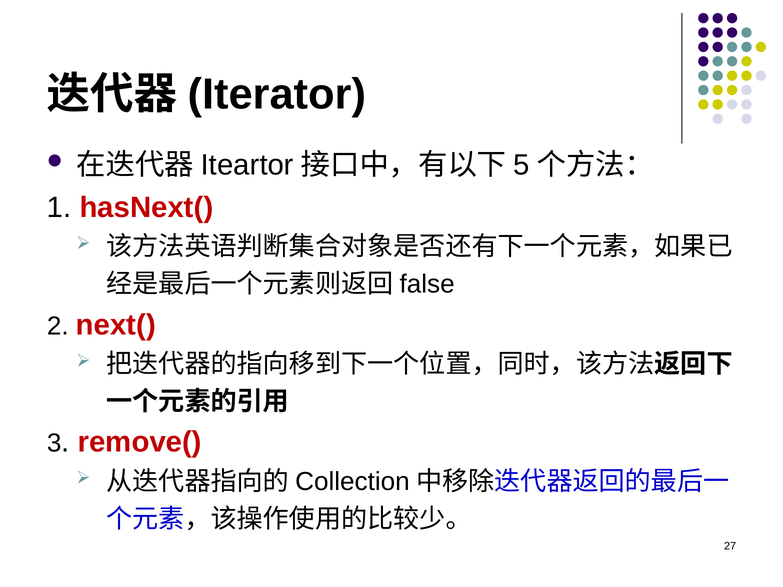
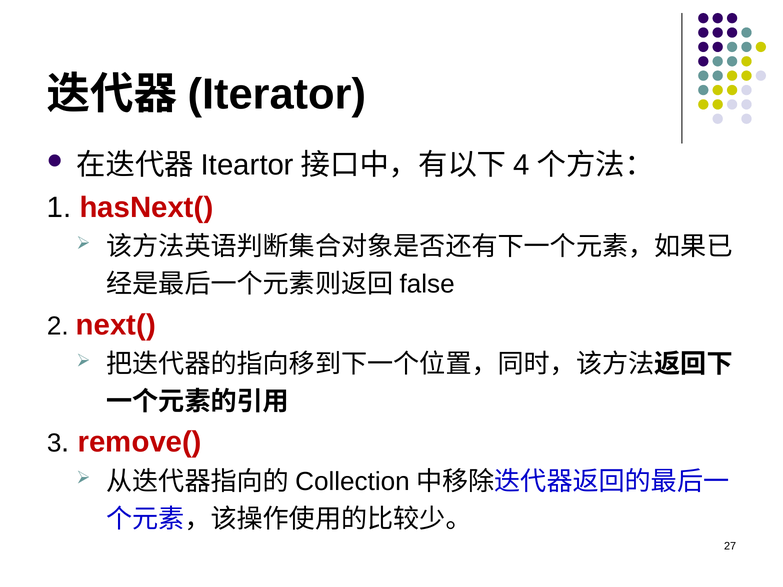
5: 5 -> 4
